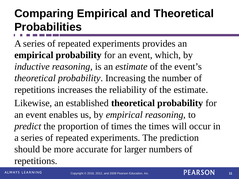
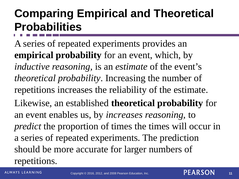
by empirical: empirical -> increases
